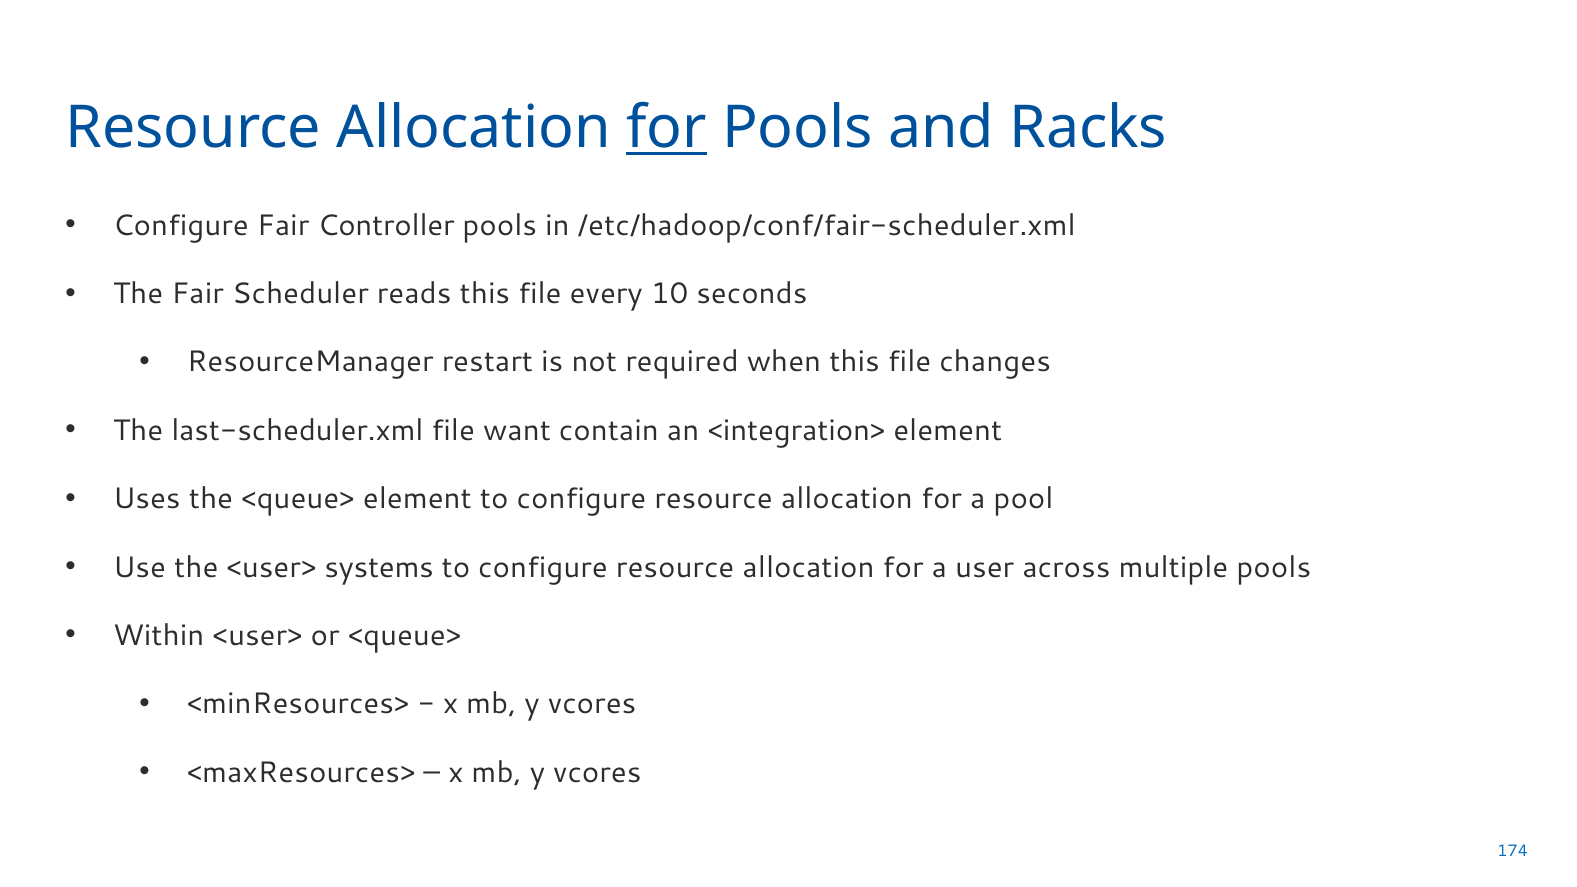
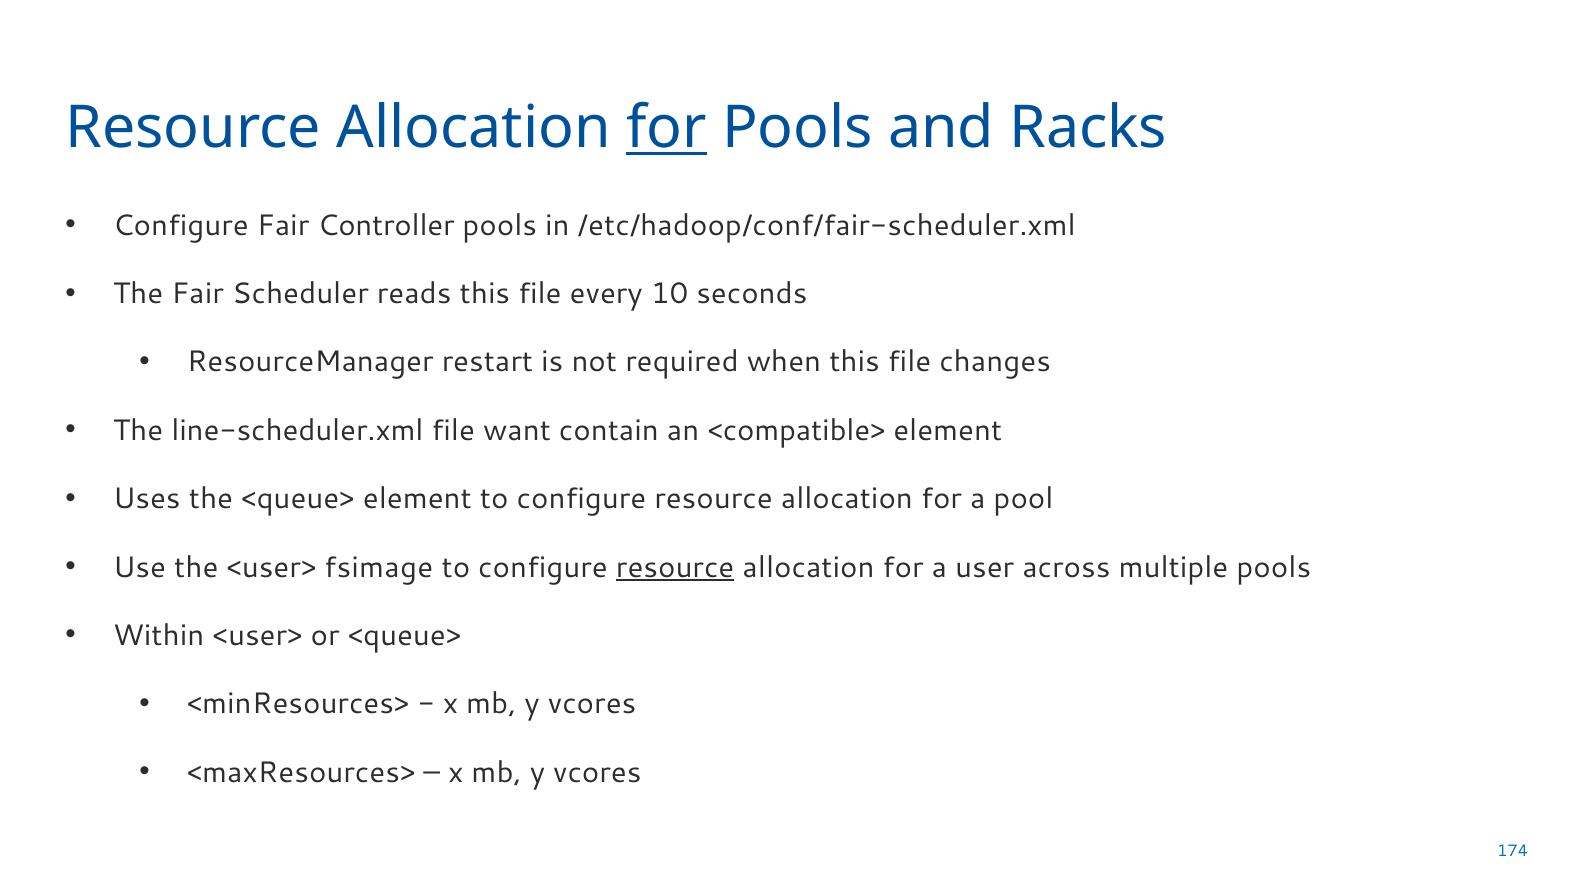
last-scheduler.xml: last-scheduler.xml -> line-scheduler.xml
<integration>: <integration> -> <compatible>
systems: systems -> fsimage
resource at (675, 567) underline: none -> present
